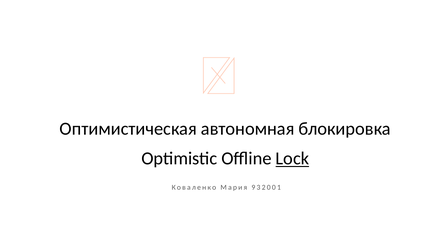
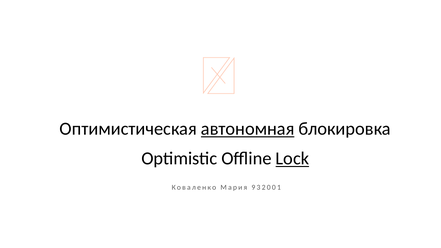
автономная underline: none -> present
